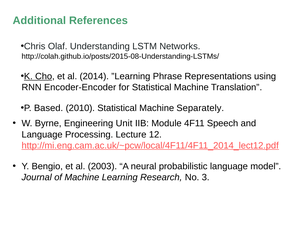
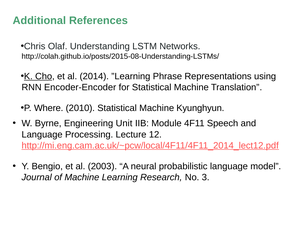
Based: Based -> Where
Separately: Separately -> Kyunghyun
